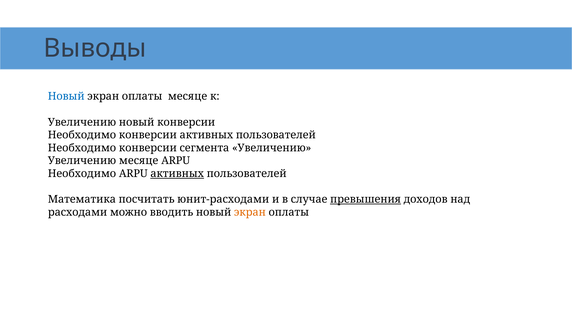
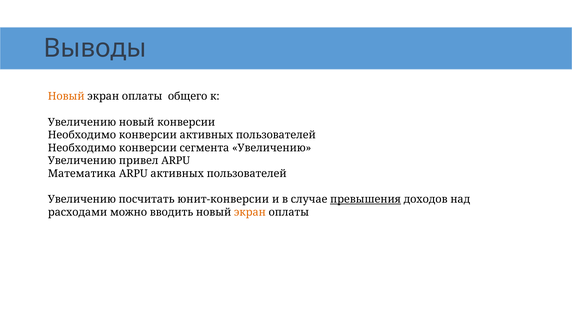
Новый at (66, 96) colour: blue -> orange
оплаты месяце: месяце -> общего
Увеличению месяце: месяце -> привел
Необходимо at (82, 174): Необходимо -> Математика
активных at (177, 174) underline: present -> none
Математика at (82, 199): Математика -> Увеличению
юнит-расходами: юнит-расходами -> юнит-конверсии
